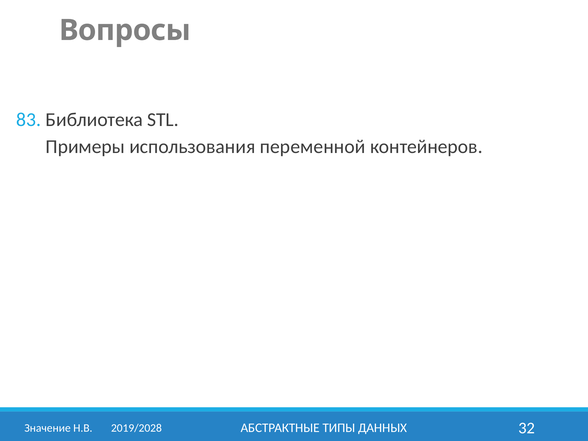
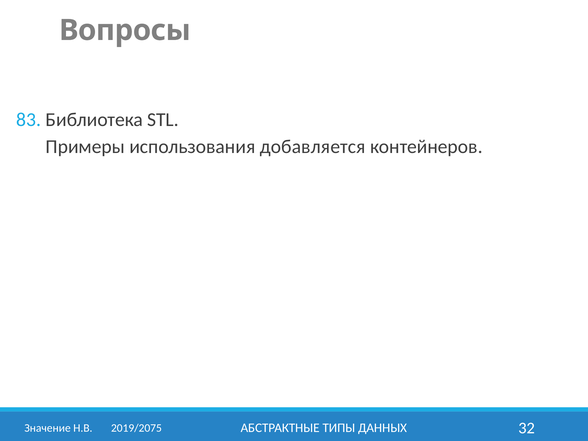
переменной: переменной -> добавляется
2019/2028: 2019/2028 -> 2019/2075
